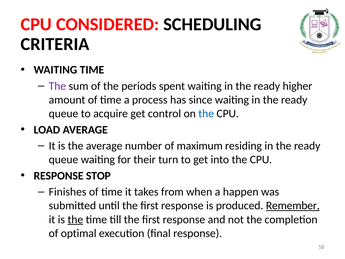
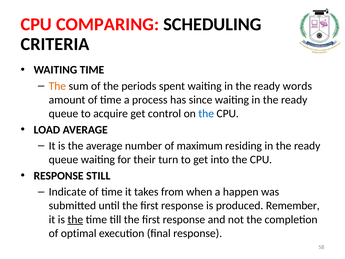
CONSIDERED: CONSIDERED -> COMPARING
The at (57, 86) colour: purple -> orange
higher: higher -> words
STOP: STOP -> STILL
Finishes: Finishes -> Indicate
Remember underline: present -> none
